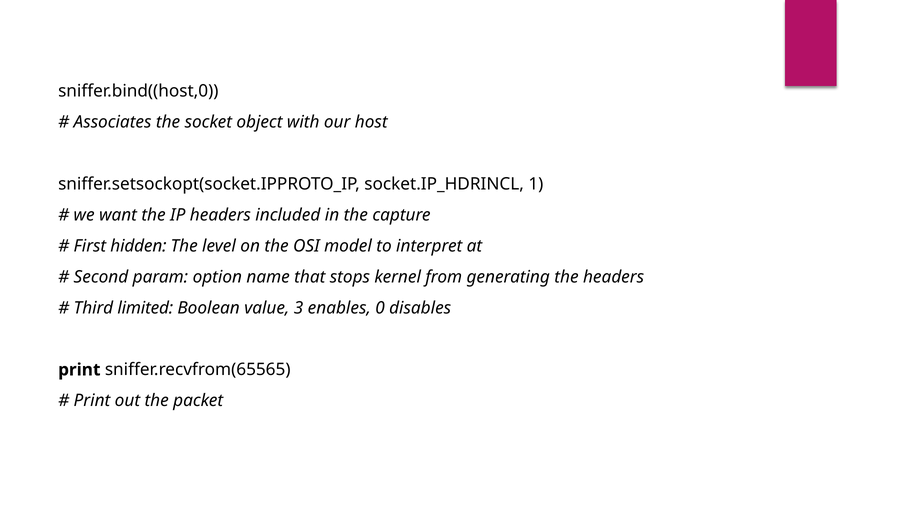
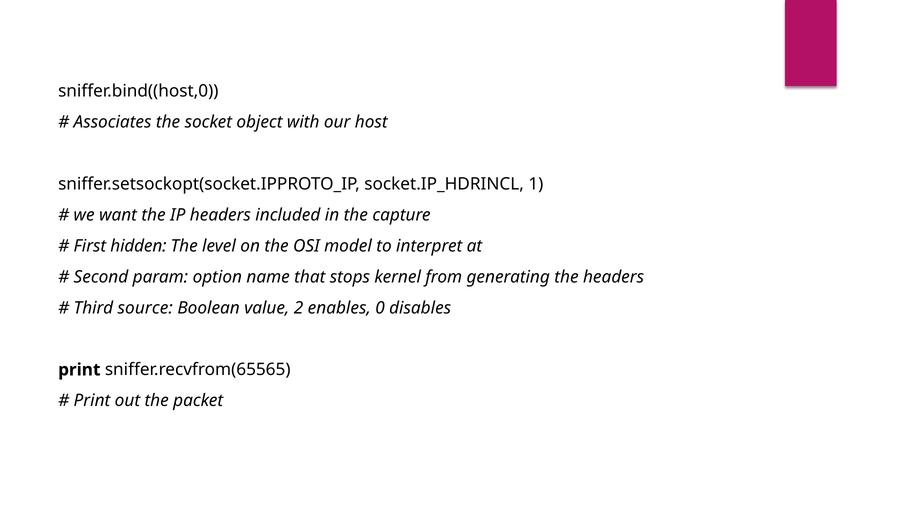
limited: limited -> source
3: 3 -> 2
